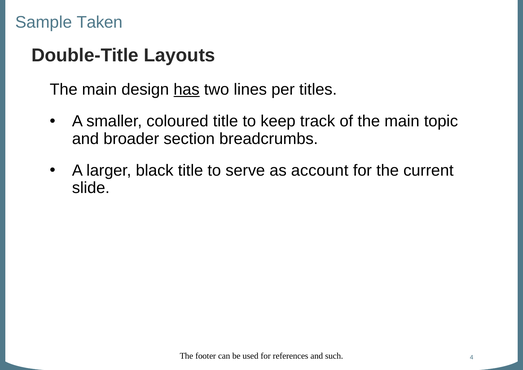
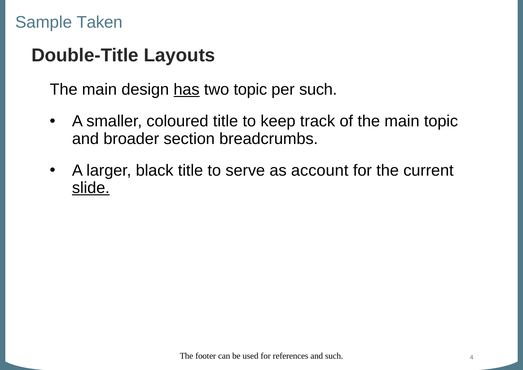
two lines: lines -> topic
per titles: titles -> such
slide underline: none -> present
